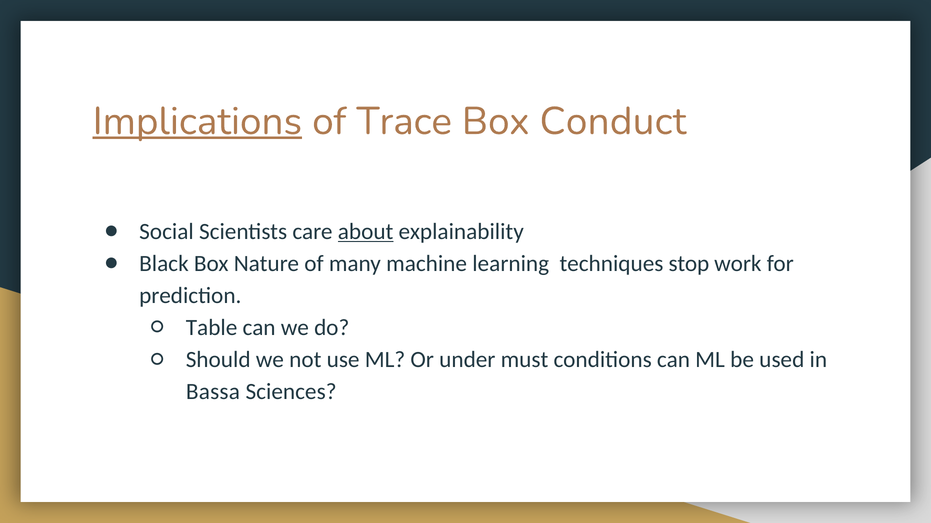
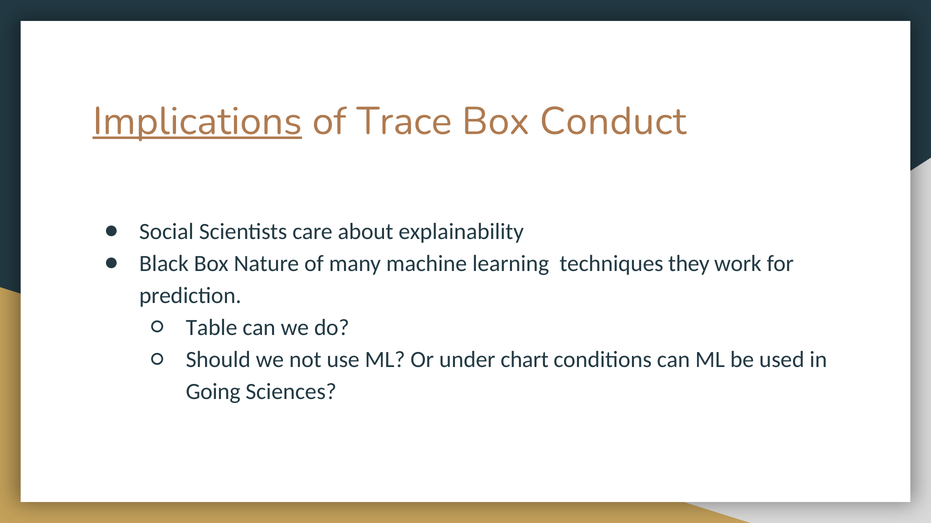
about underline: present -> none
stop: stop -> they
must: must -> chart
Bassa: Bassa -> Going
